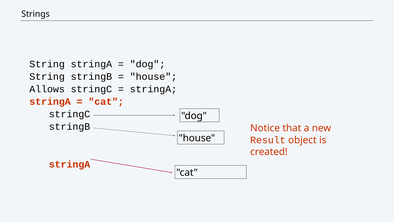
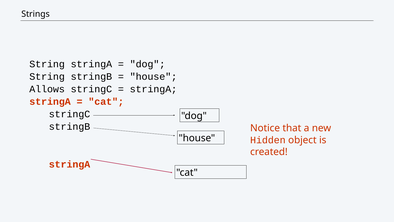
Result: Result -> Hidden
